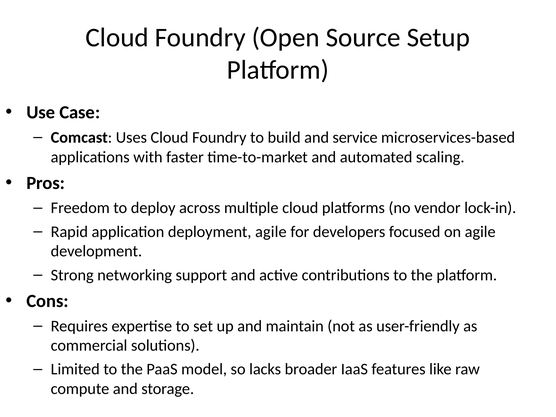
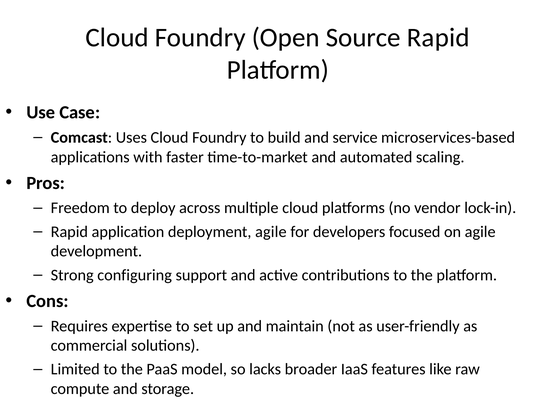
Source Setup: Setup -> Rapid
networking: networking -> configuring
